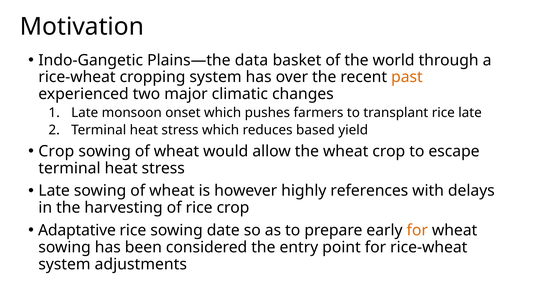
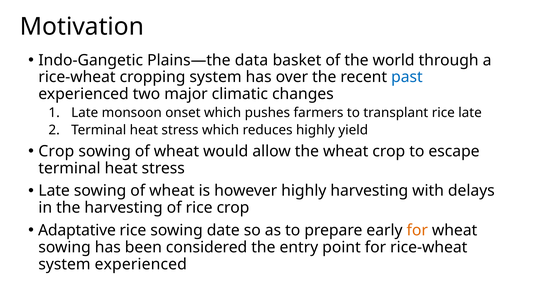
past colour: orange -> blue
reduces based: based -> highly
highly references: references -> harvesting
system adjustments: adjustments -> experienced
